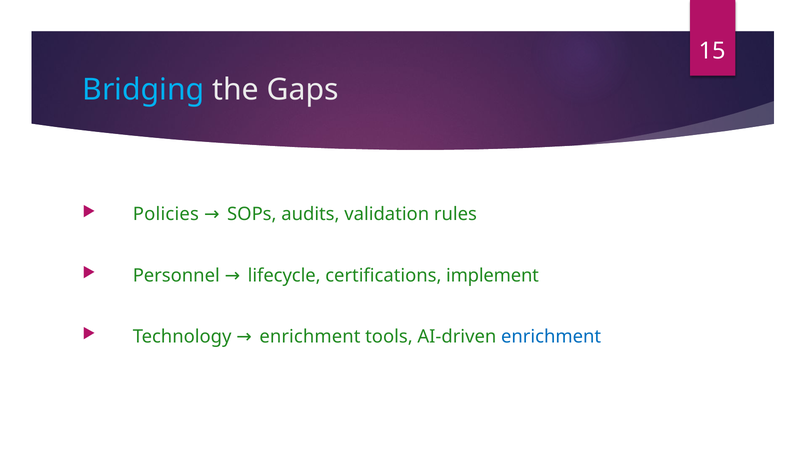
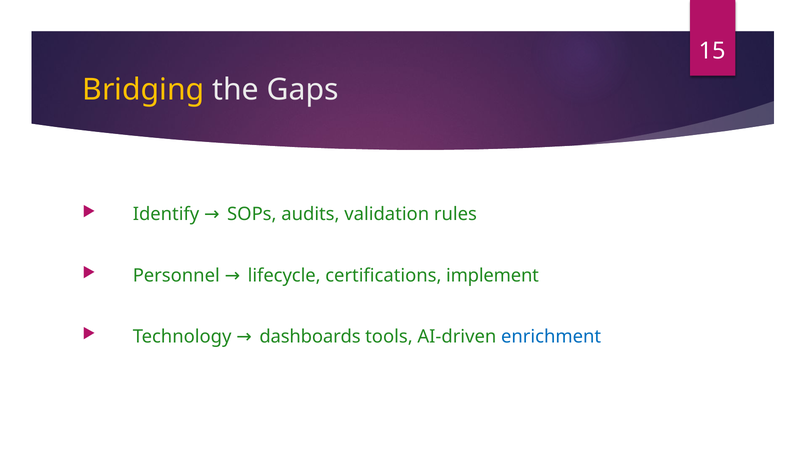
Bridging colour: light blue -> yellow
Policies: Policies -> Identify
Technology enrichment: enrichment -> dashboards
